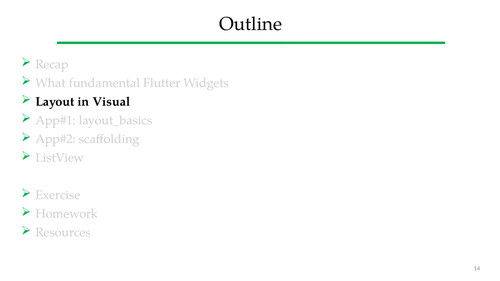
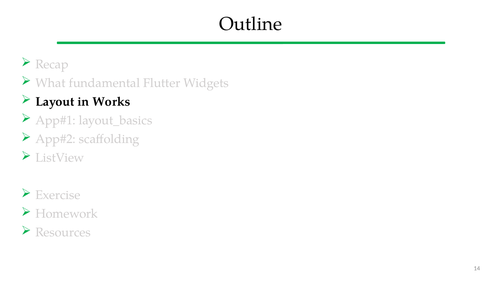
Visual: Visual -> Works
